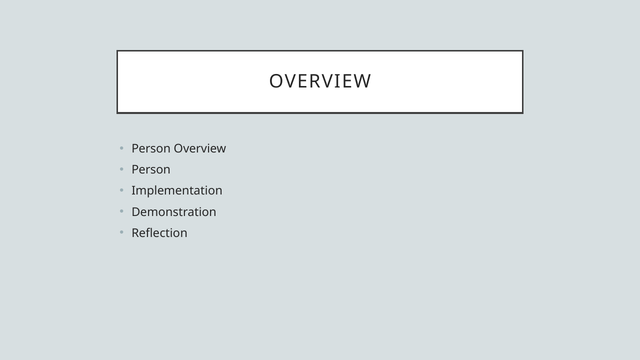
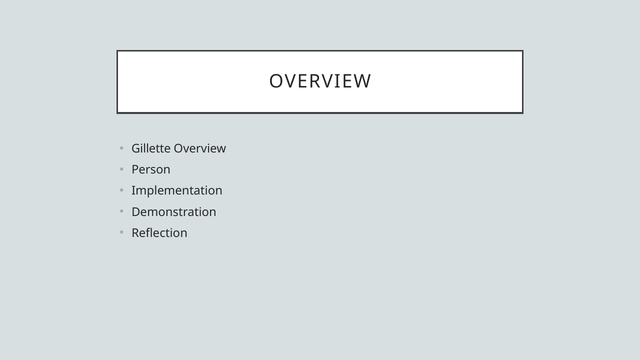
Person at (151, 149): Person -> Gillette
